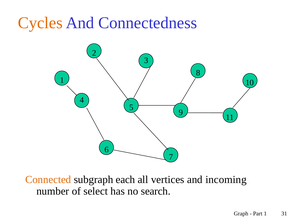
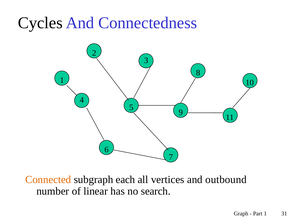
Cycles colour: orange -> black
incoming: incoming -> outbound
select: select -> linear
